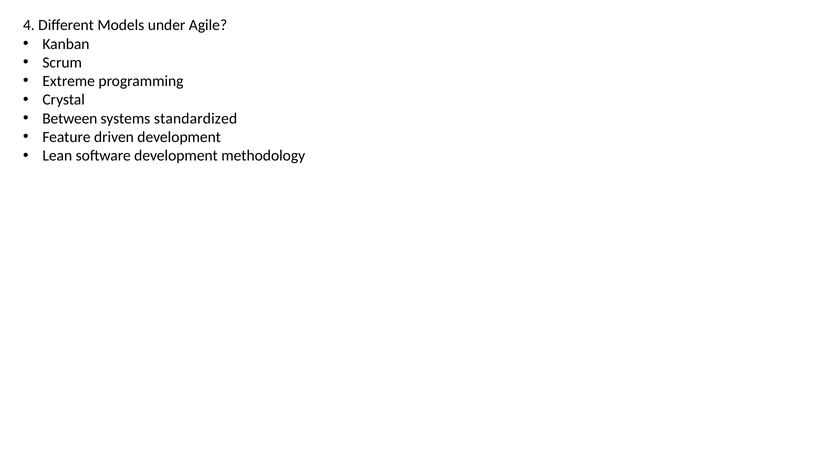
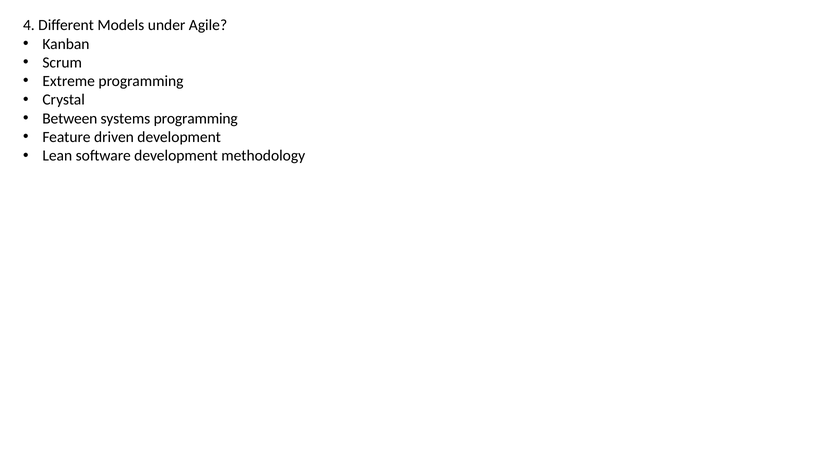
systems standardized: standardized -> programming
